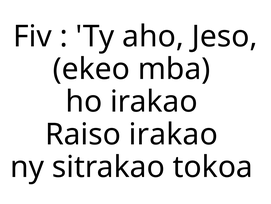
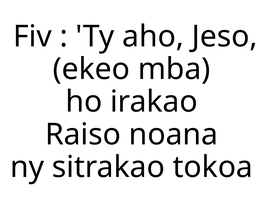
Raiso irakao: irakao -> noana
